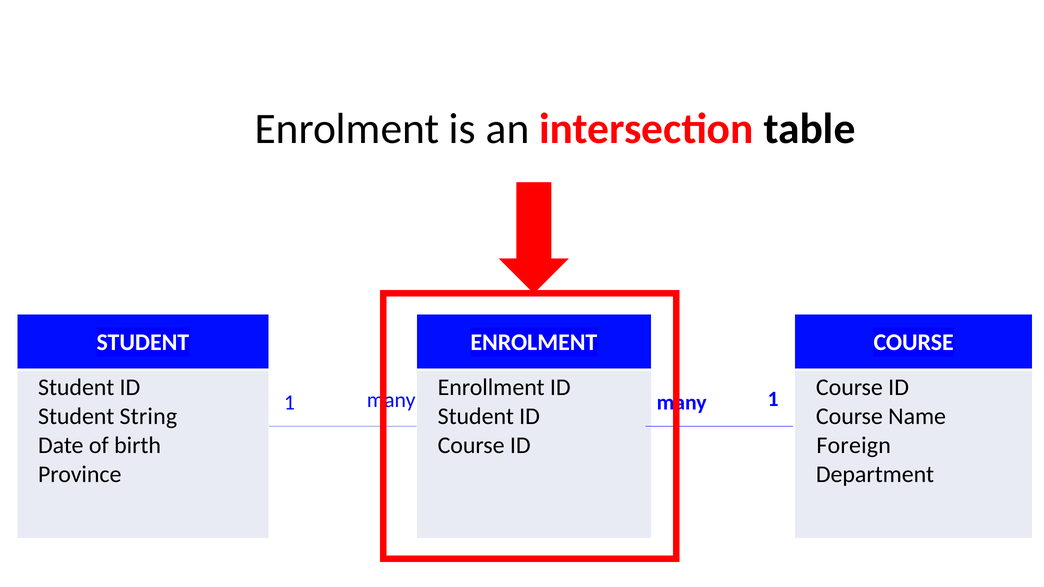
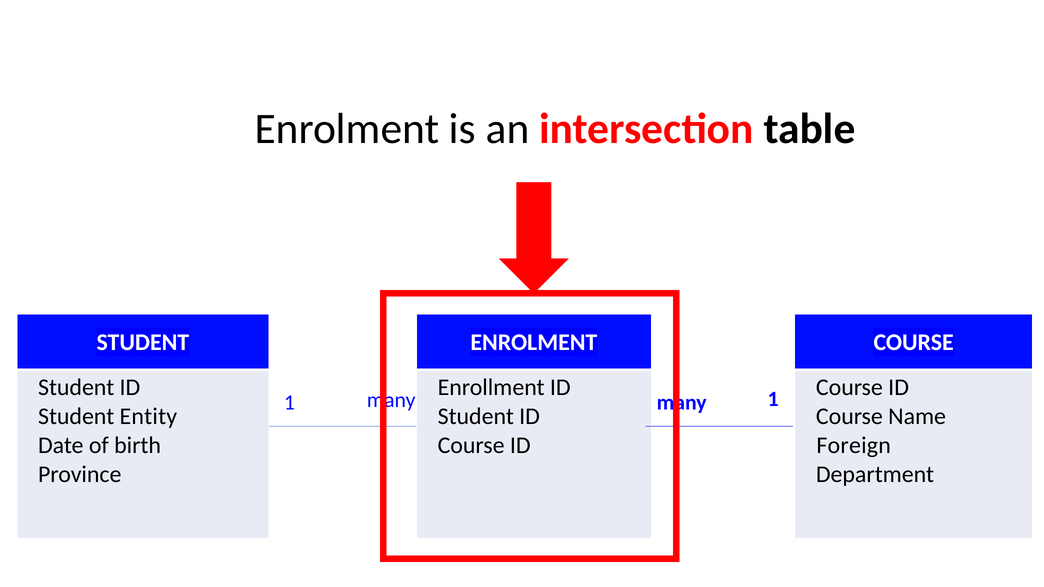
String: String -> Entity
